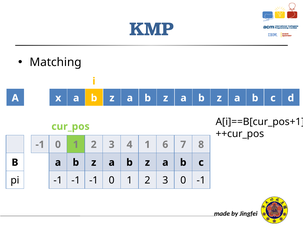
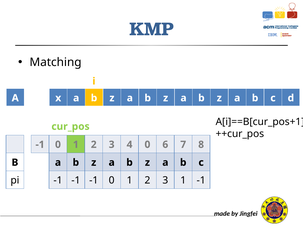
4 1: 1 -> 0
3 0: 0 -> 1
